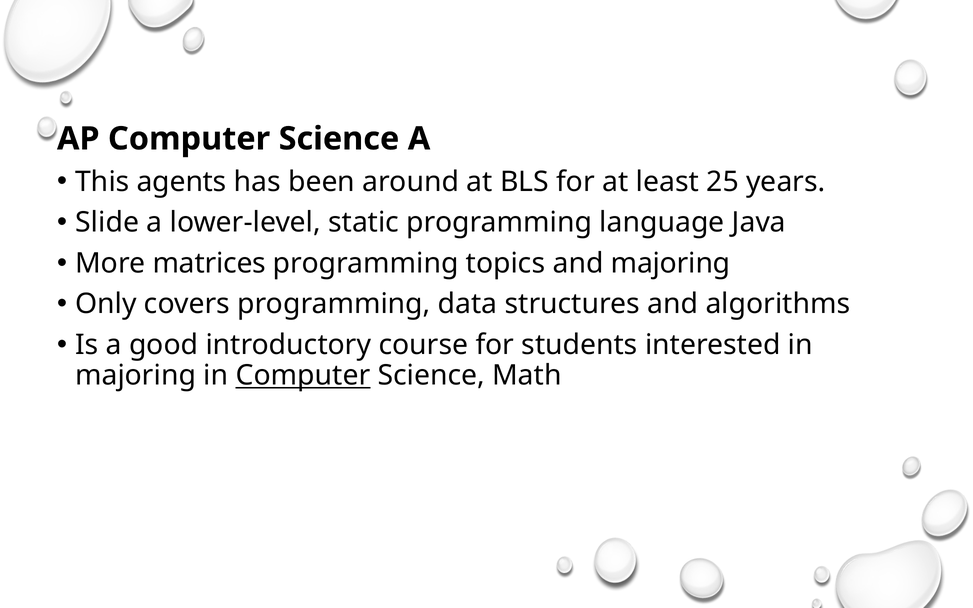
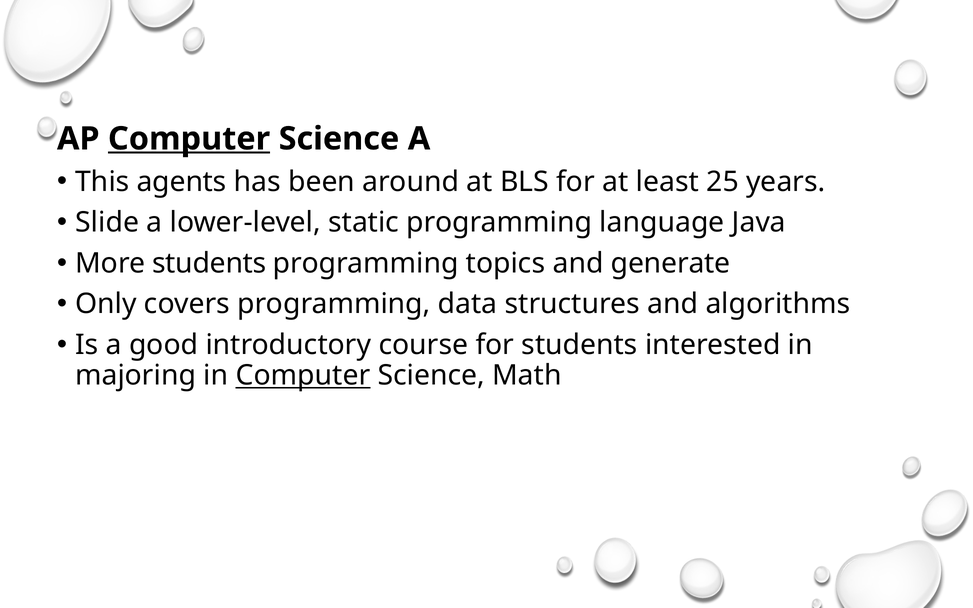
Computer at (189, 139) underline: none -> present
More matrices: matrices -> students
and majoring: majoring -> generate
